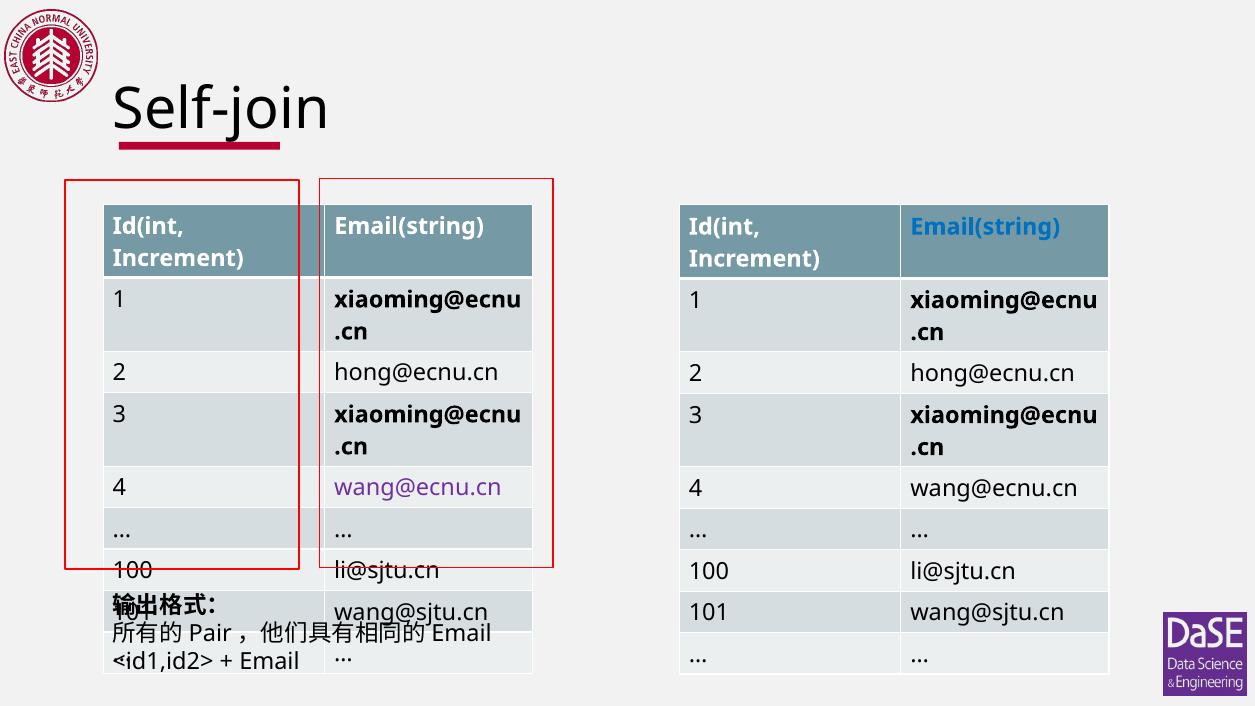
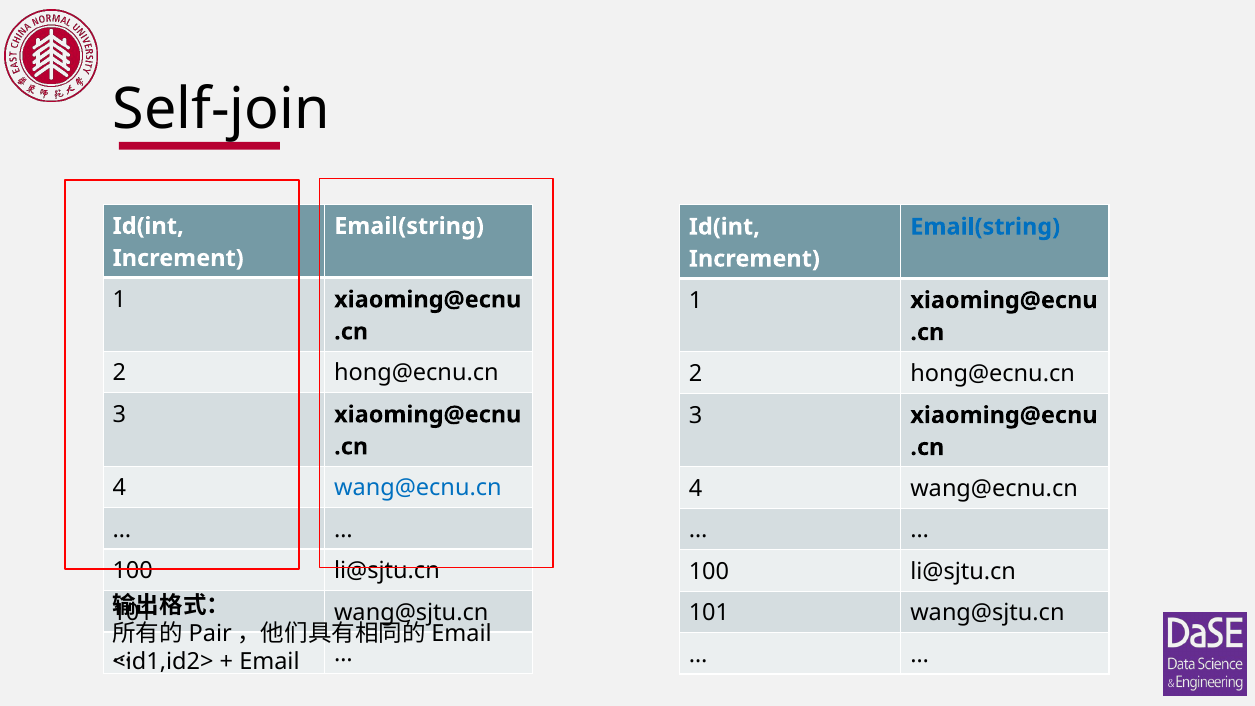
wang@ecnu.cn at (418, 488) colour: purple -> blue
